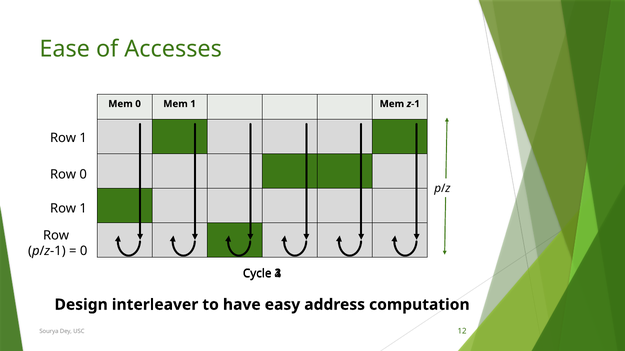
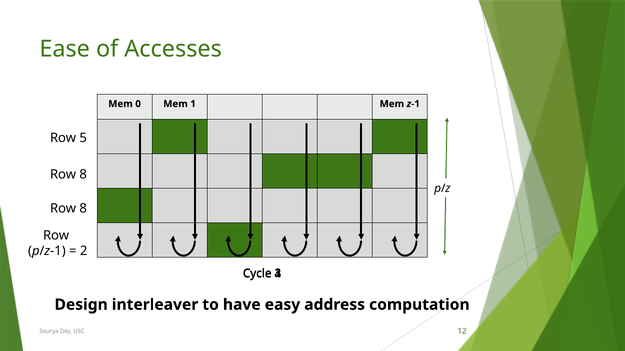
1 at (83, 138): 1 -> 5
0 at (83, 175): 0 -> 8
1 at (83, 209): 1 -> 8
0 at (84, 251): 0 -> 2
